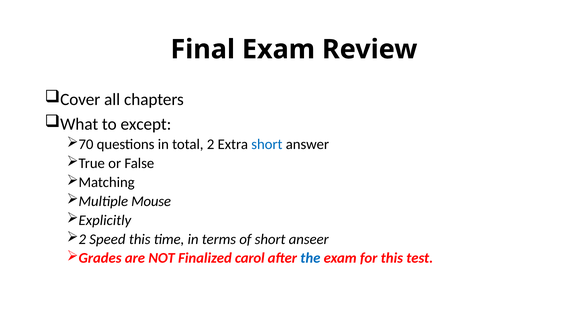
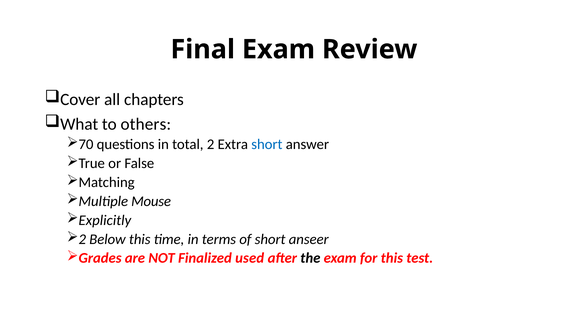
except: except -> others
Speed: Speed -> Below
carol: carol -> used
the colour: blue -> black
